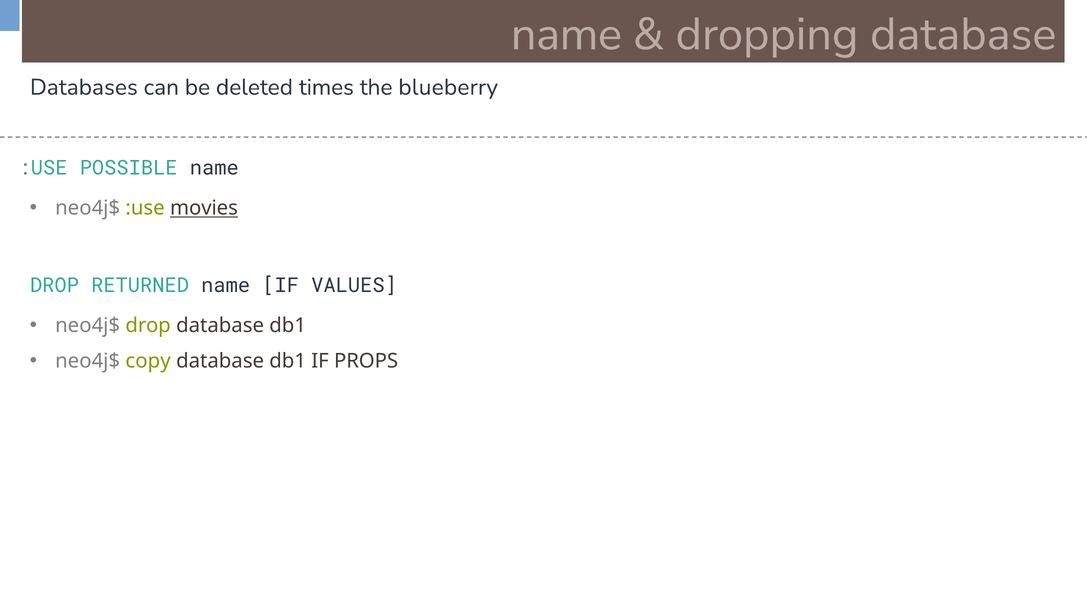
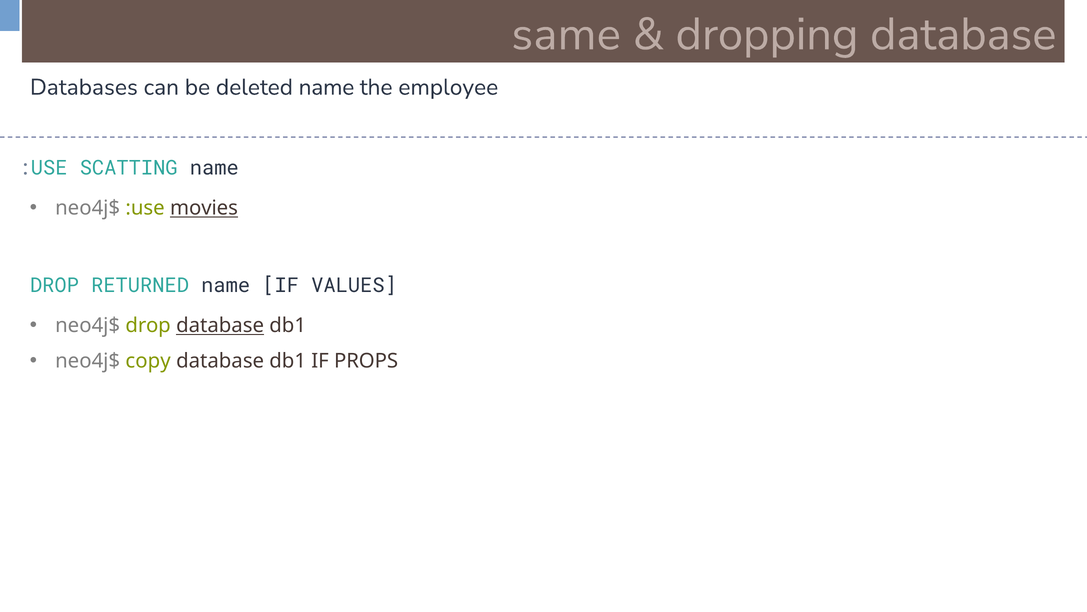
name at (566, 34): name -> same
deleted times: times -> name
blueberry: blueberry -> employee
POSSIBLE: POSSIBLE -> SCATTING
database at (220, 325) underline: none -> present
